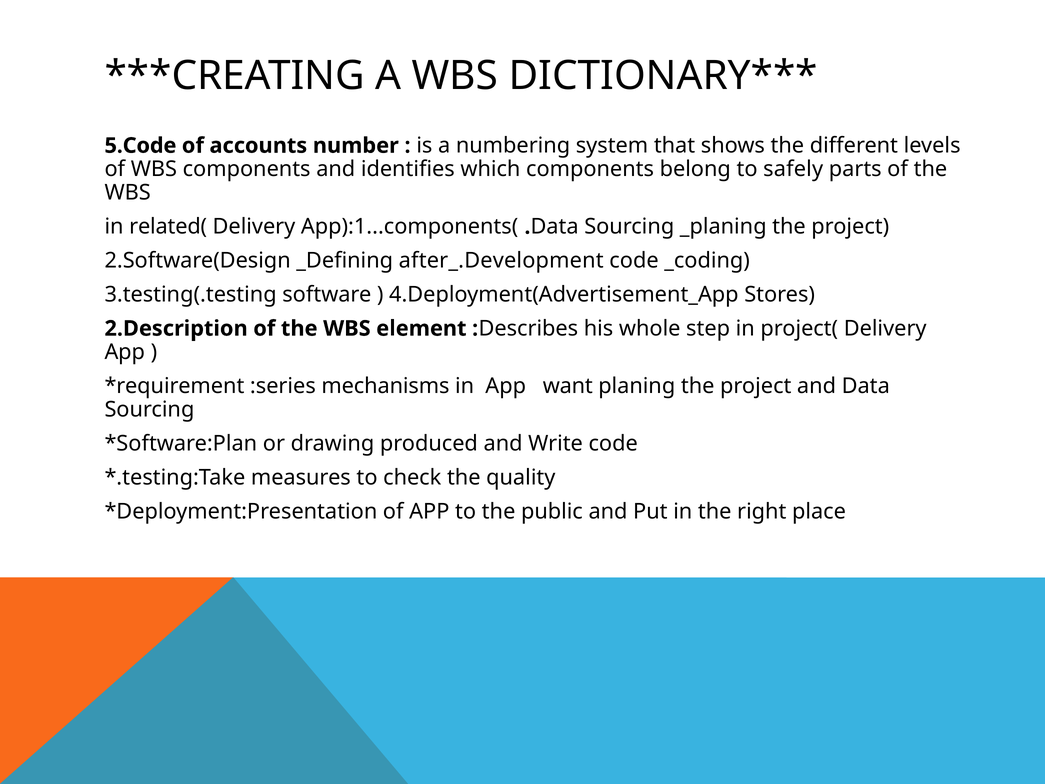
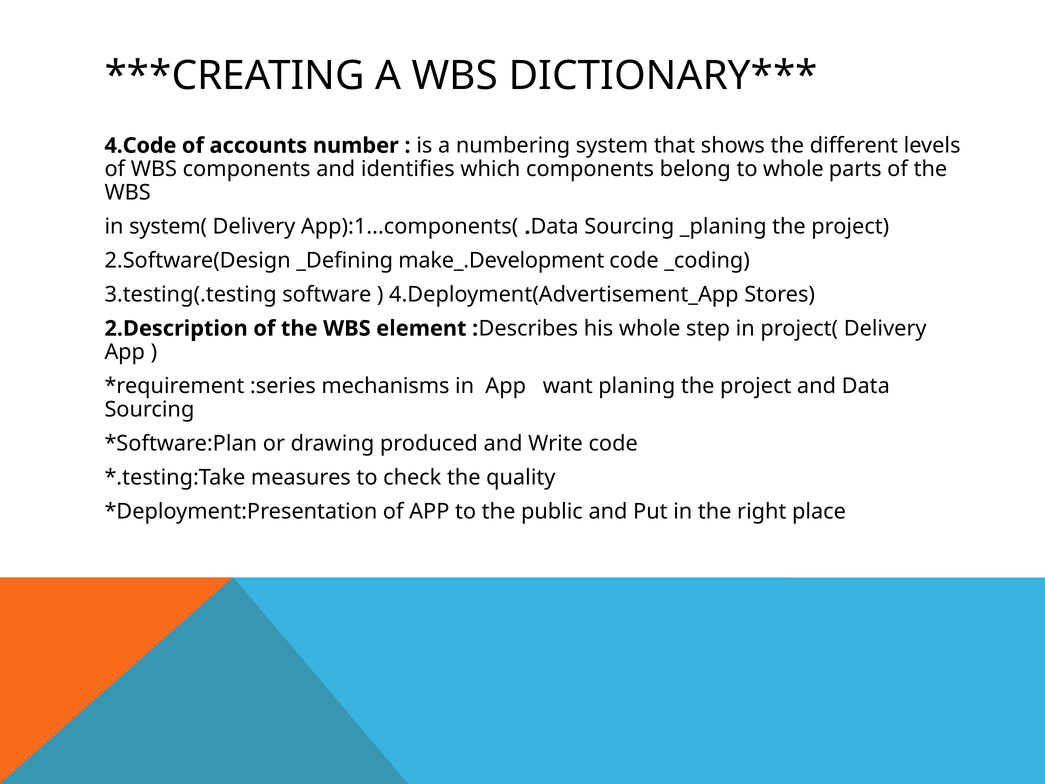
5.Code: 5.Code -> 4.Code
to safely: safely -> whole
related(: related( -> system(
after_.Development: after_.Development -> make_.Development
